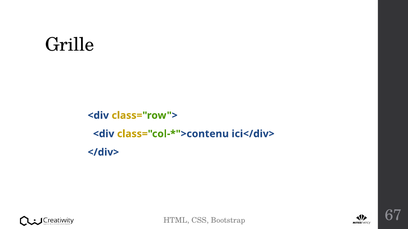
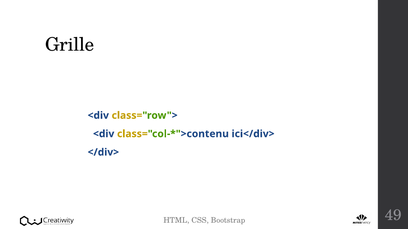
67: 67 -> 49
